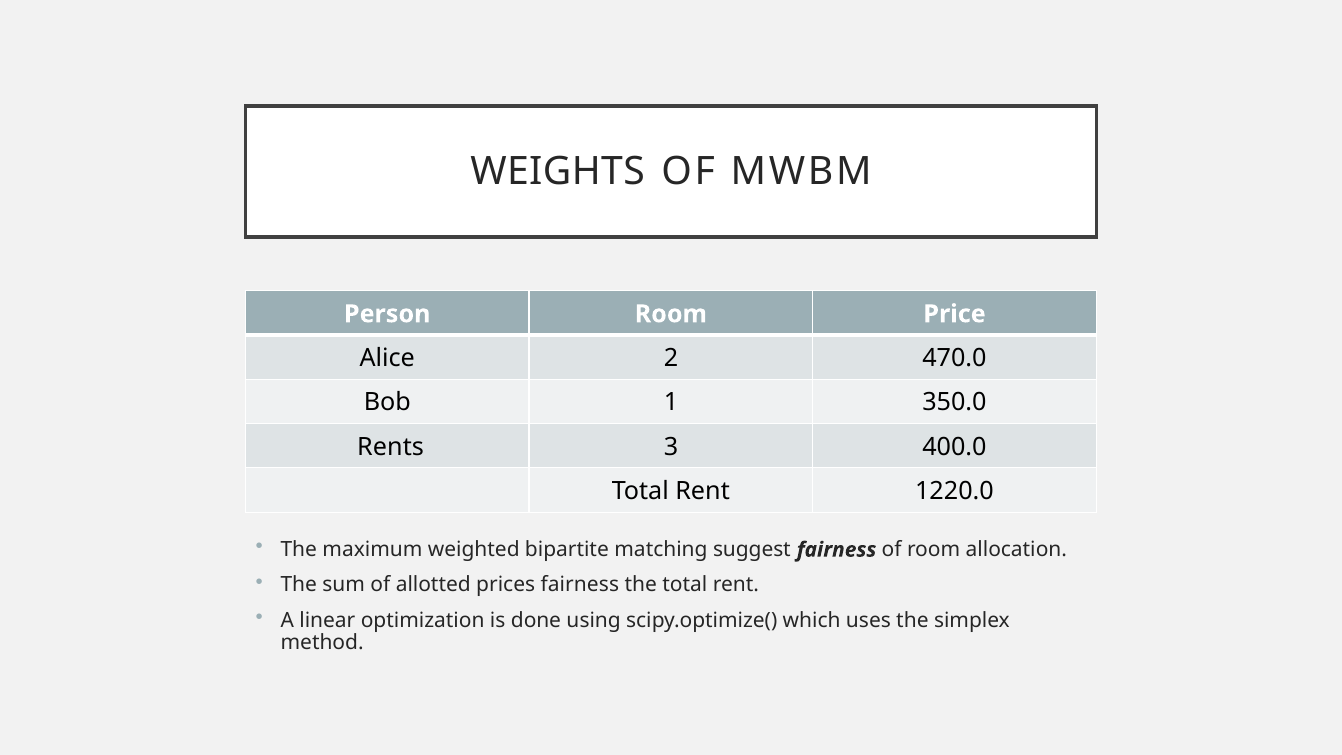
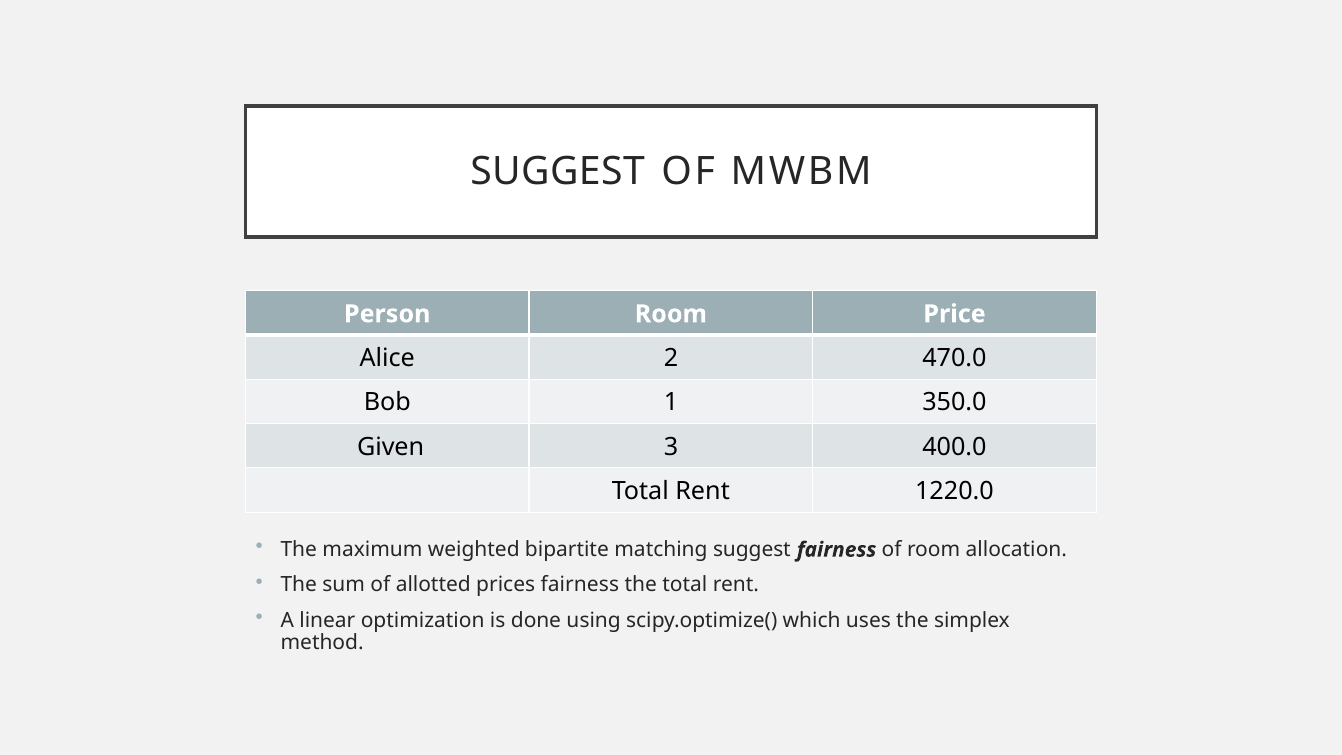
WEIGHTS at (558, 171): WEIGHTS -> SUGGEST
Rents: Rents -> Given
